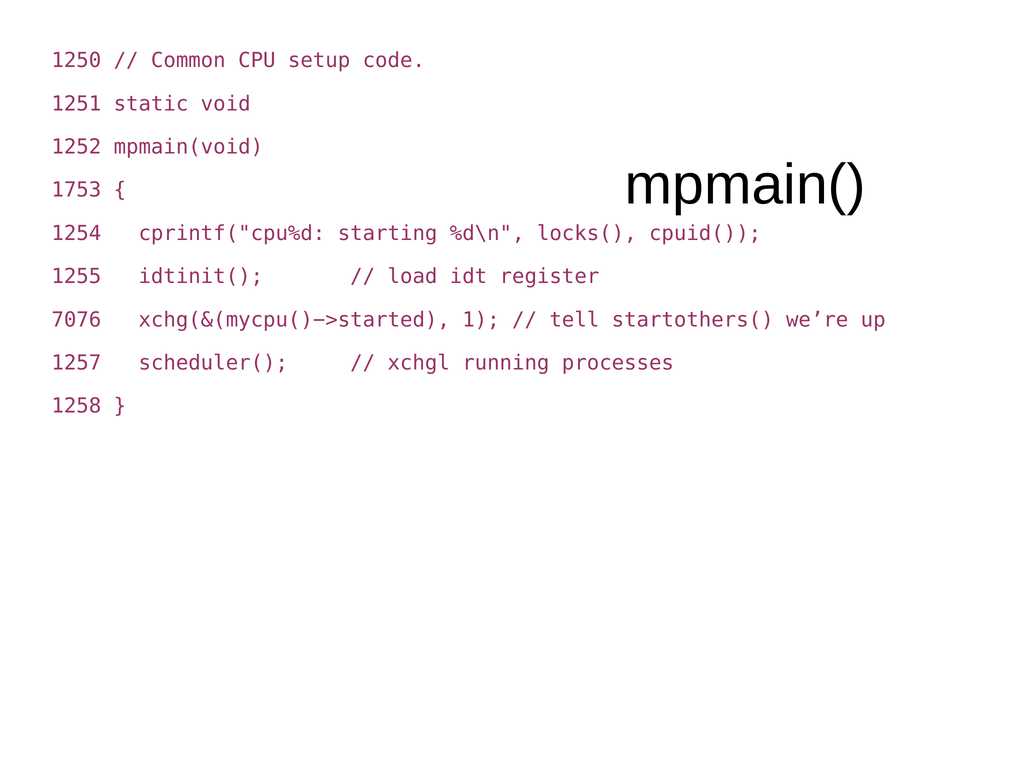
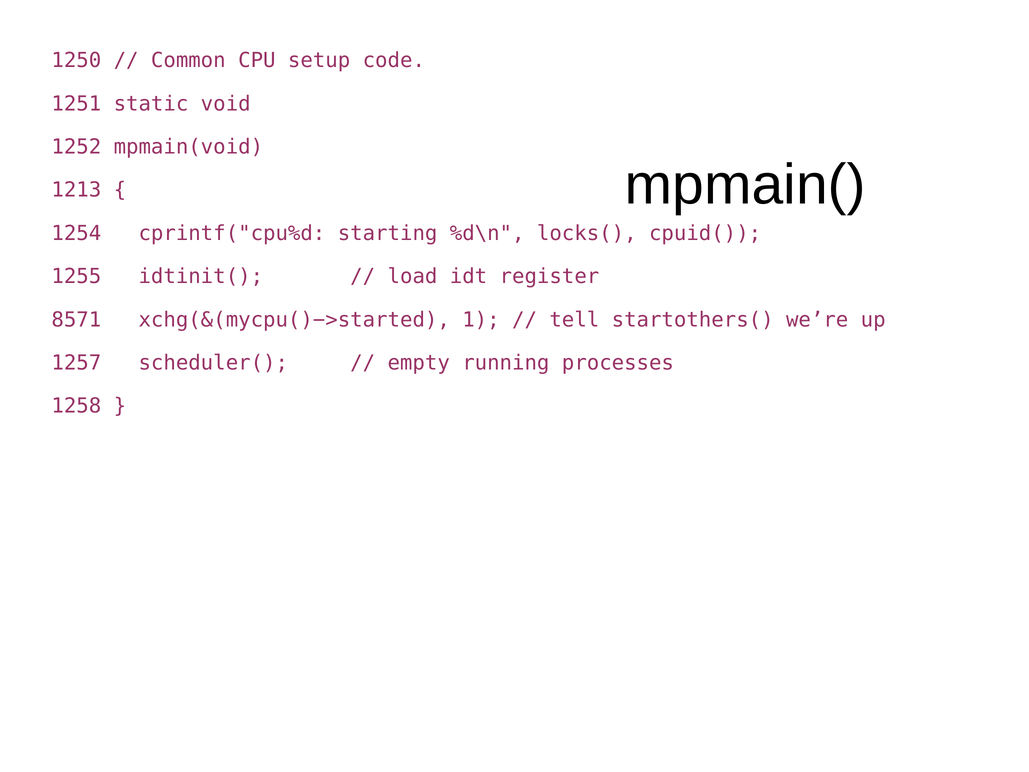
1753: 1753 -> 1213
7076: 7076 -> 8571
xchgl: xchgl -> empty
